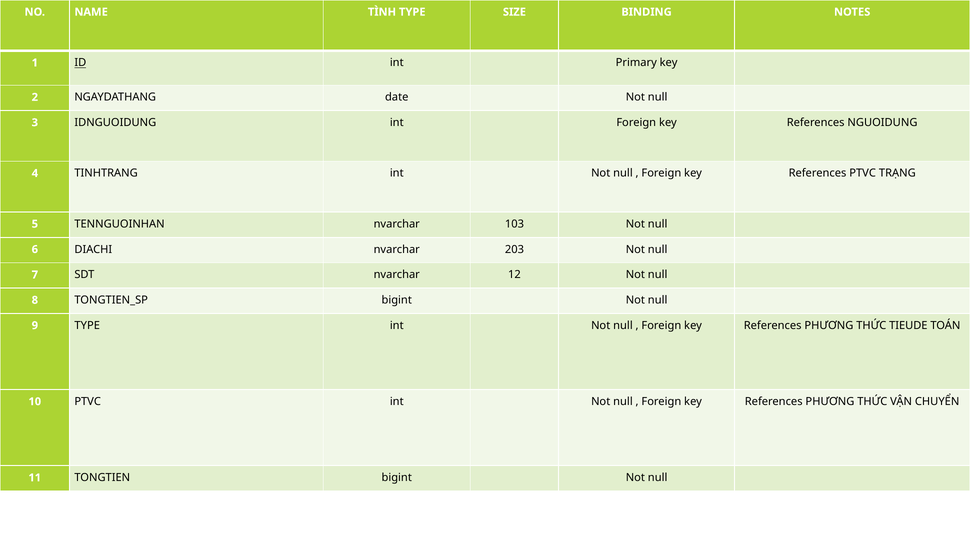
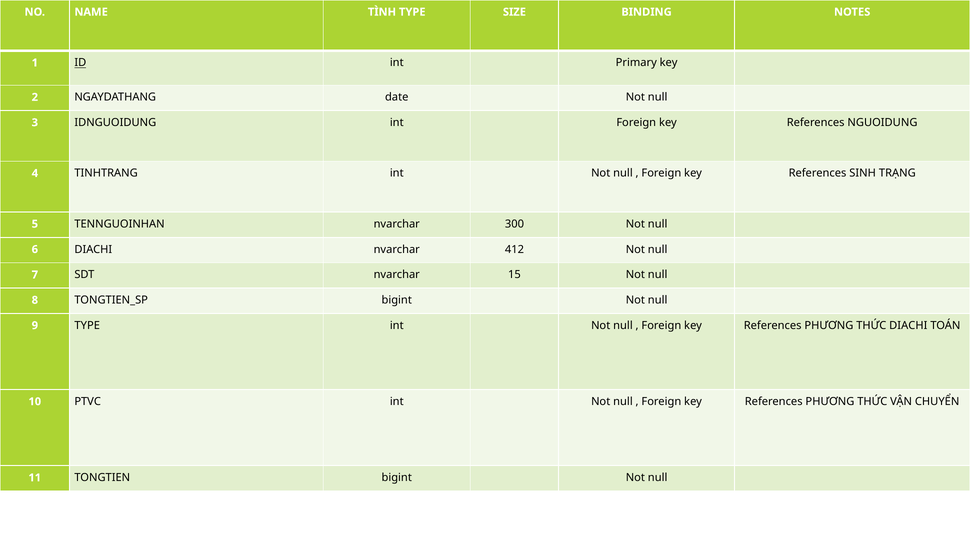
References PTVC: PTVC -> SINH
103: 103 -> 300
203: 203 -> 412
12: 12 -> 15
THỨC TIEUDE: TIEUDE -> DIACHI
